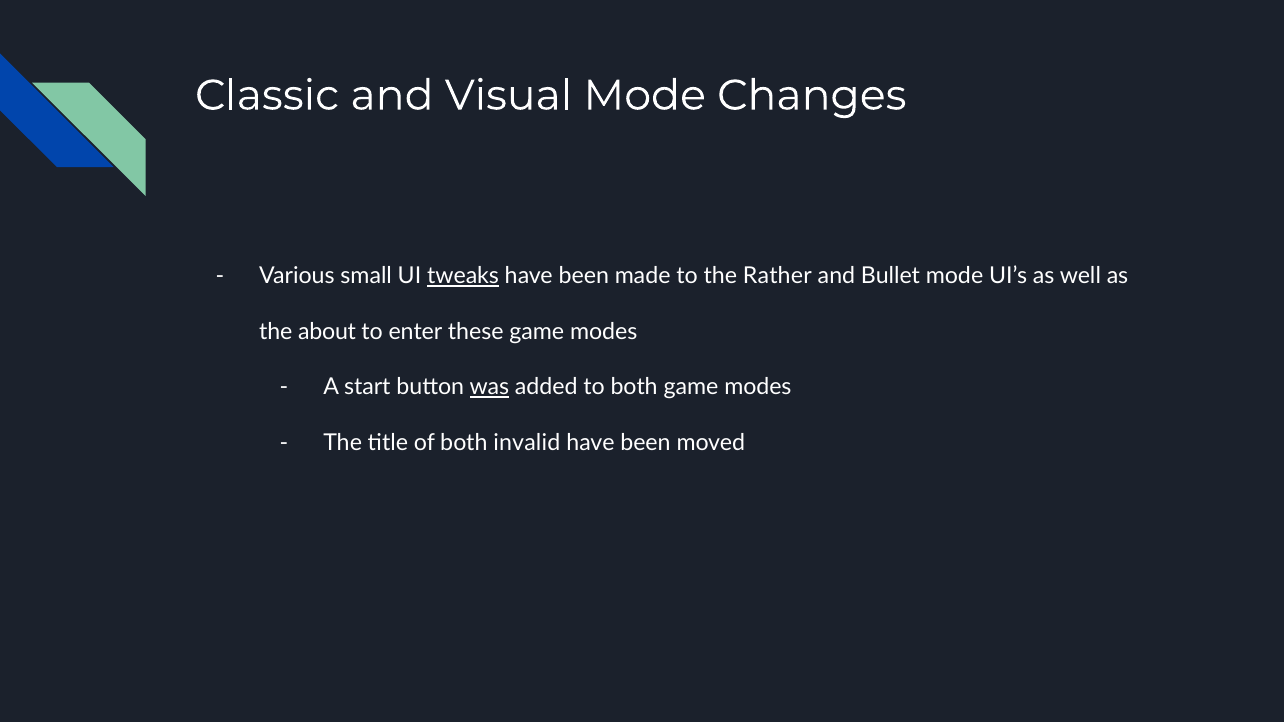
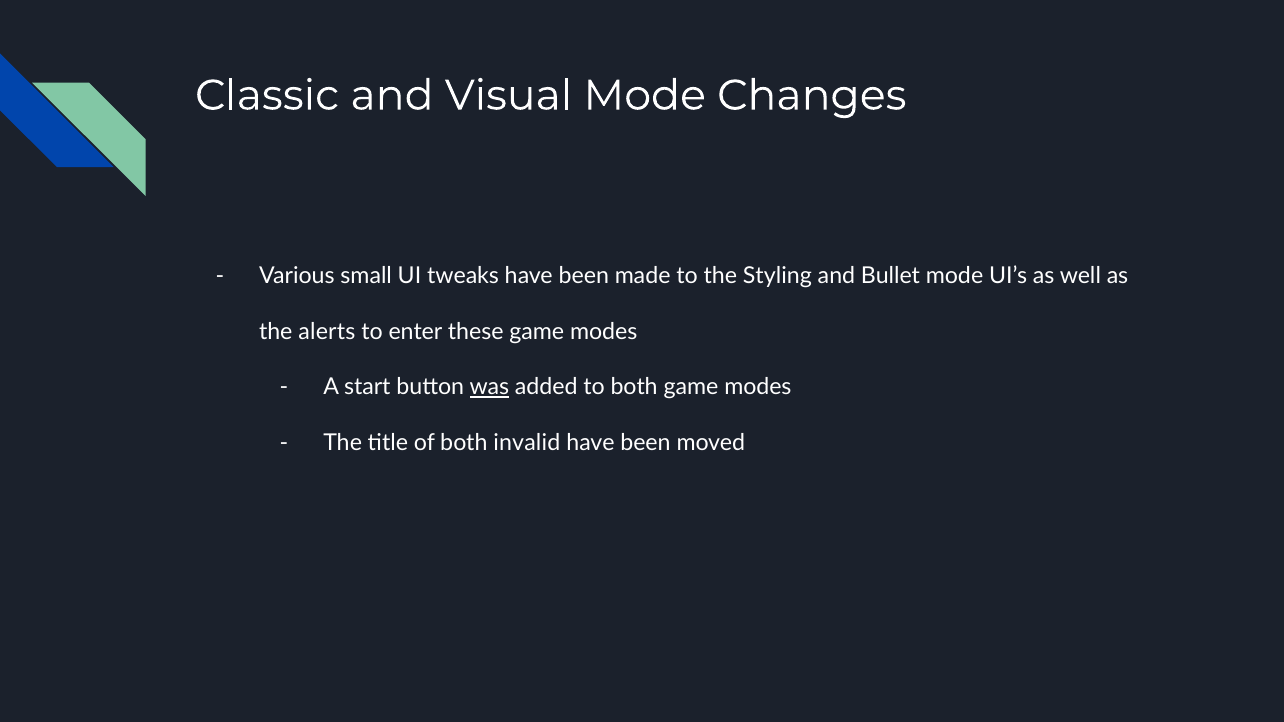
tweaks underline: present -> none
Rather: Rather -> Styling
about: about -> alerts
